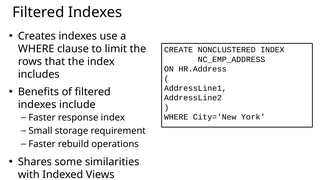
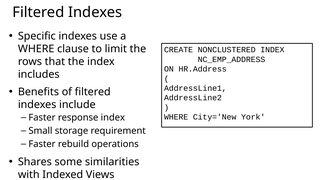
Creates: Creates -> Specific
